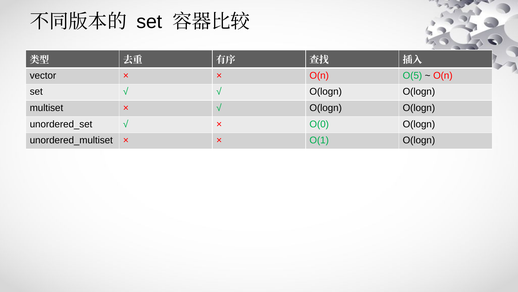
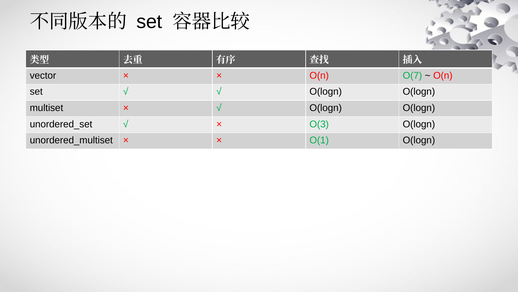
O(5: O(5 -> O(7
O(0: O(0 -> O(3
